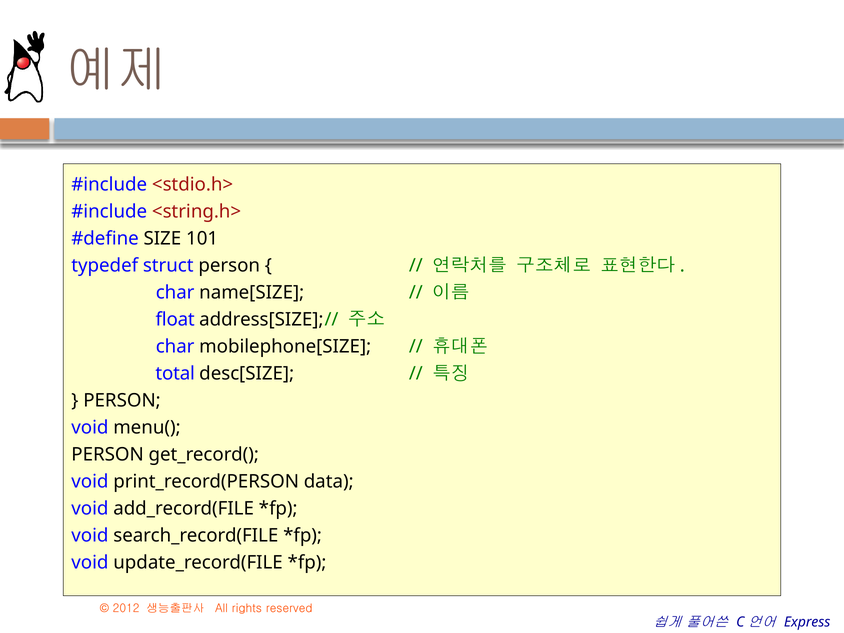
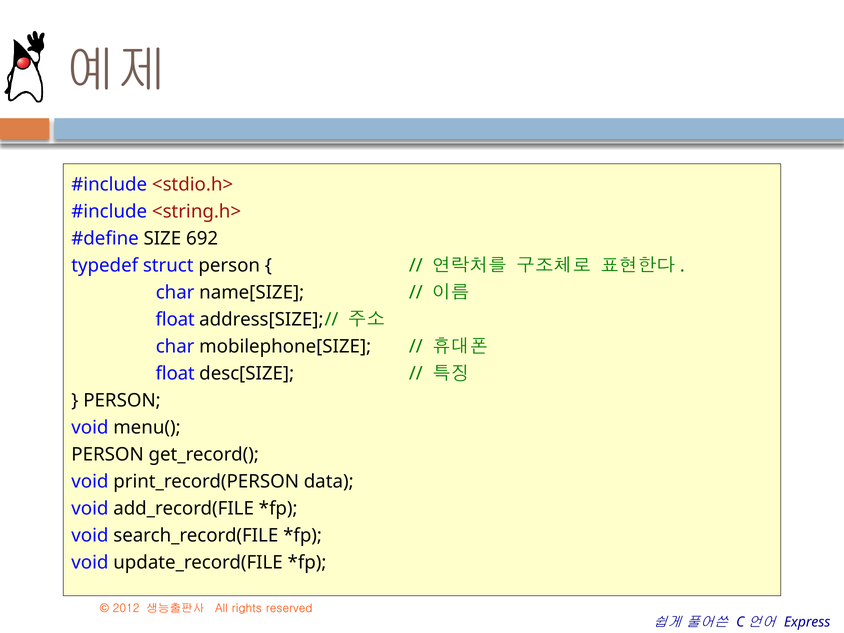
101: 101 -> 692
total at (175, 374): total -> float
